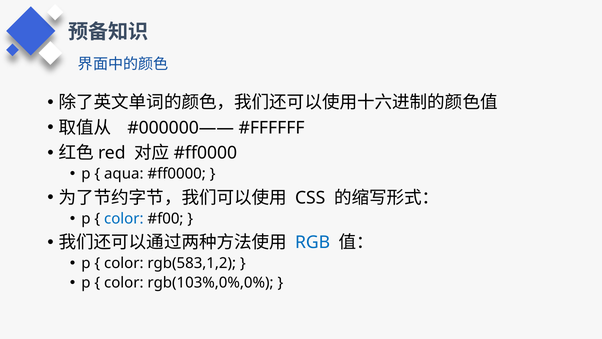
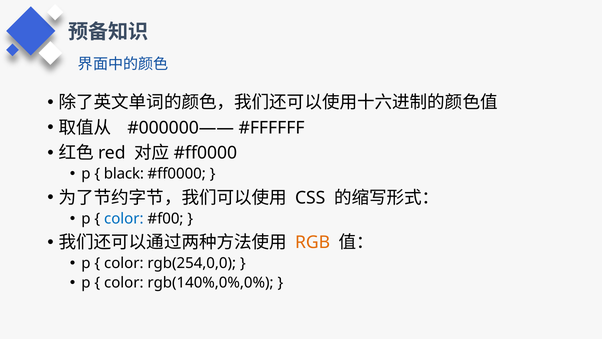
aqua: aqua -> black
RGB colour: blue -> orange
rgb(583,1,2: rgb(583,1,2 -> rgb(254,0,0
rgb(103%,0%,0%: rgb(103%,0%,0% -> rgb(140%,0%,0%
